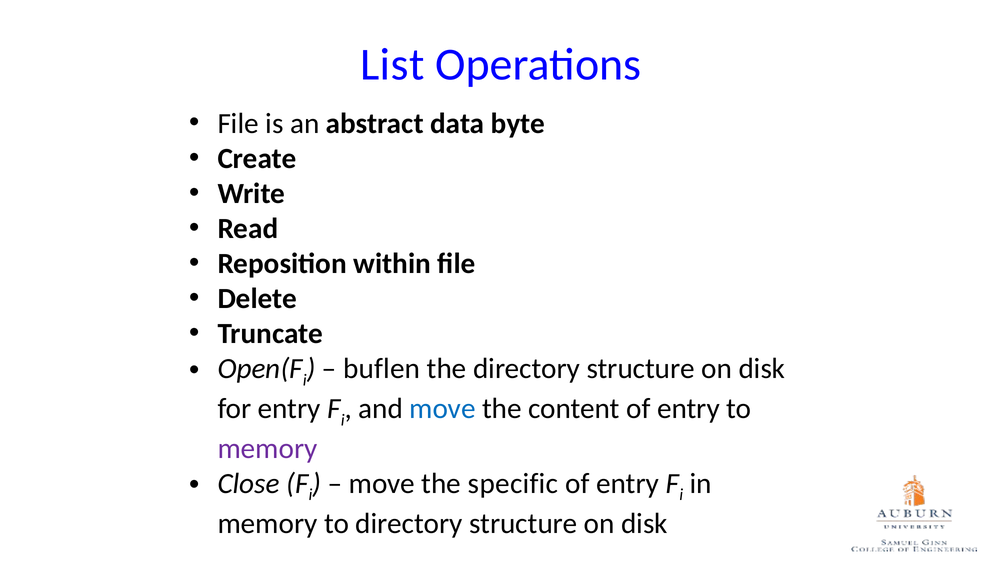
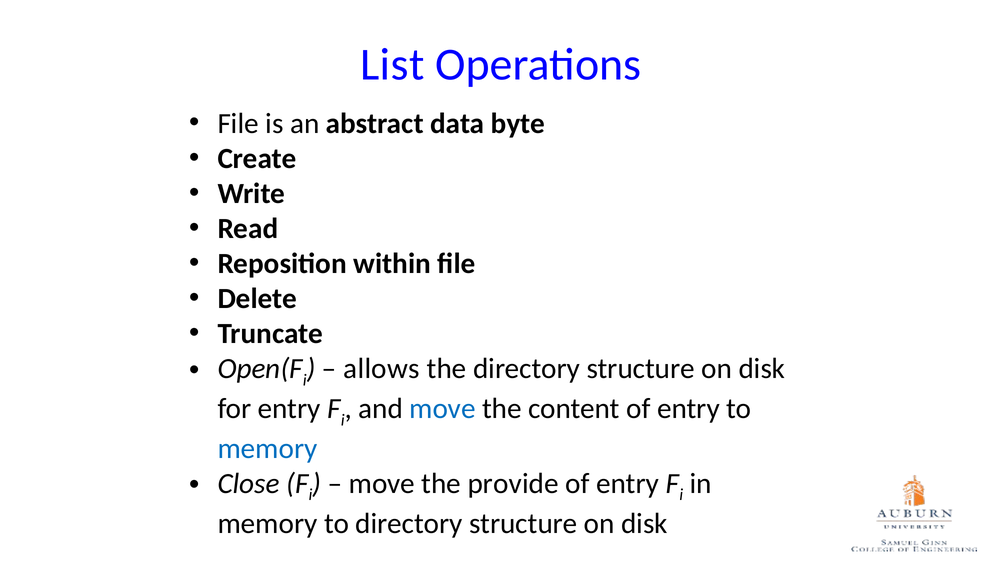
buflen: buflen -> allows
memory at (268, 449) colour: purple -> blue
specific: specific -> provide
